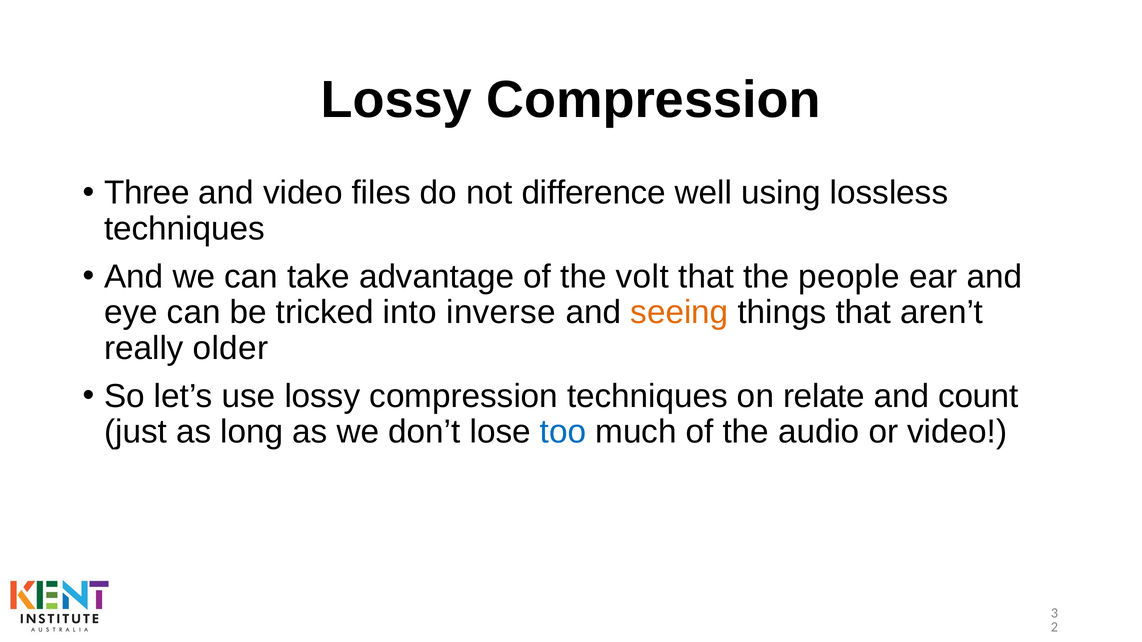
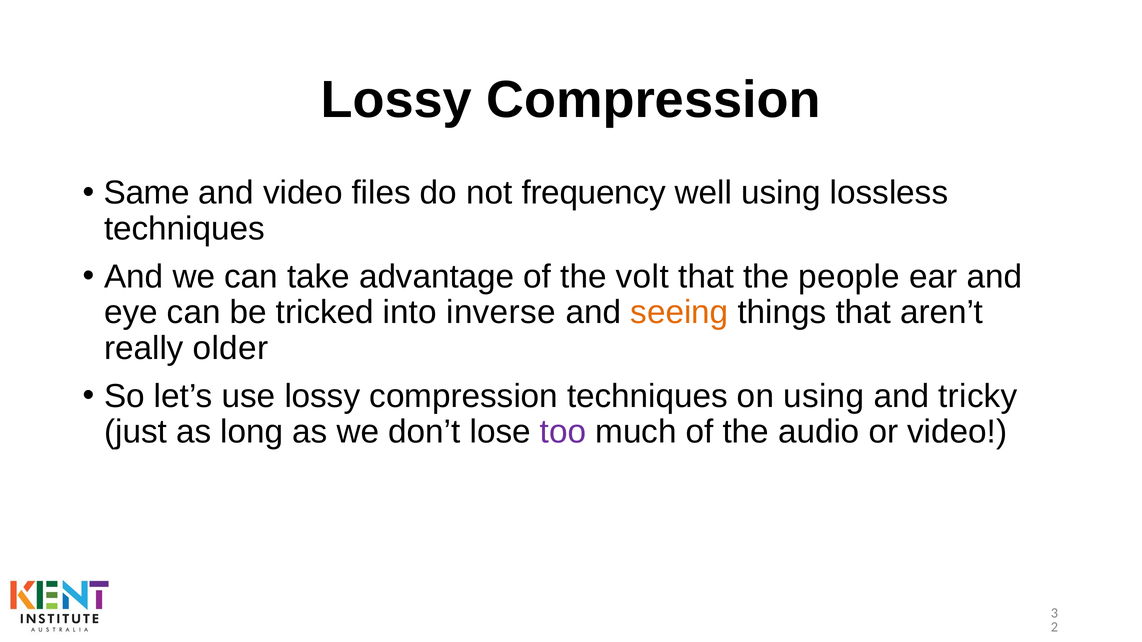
Three: Three -> Same
difference: difference -> frequency
on relate: relate -> using
count: count -> tricky
too colour: blue -> purple
